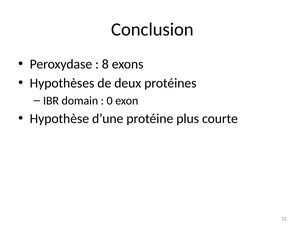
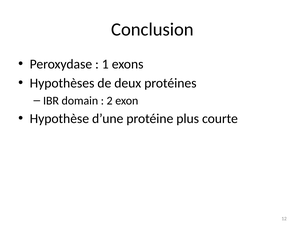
8: 8 -> 1
0: 0 -> 2
